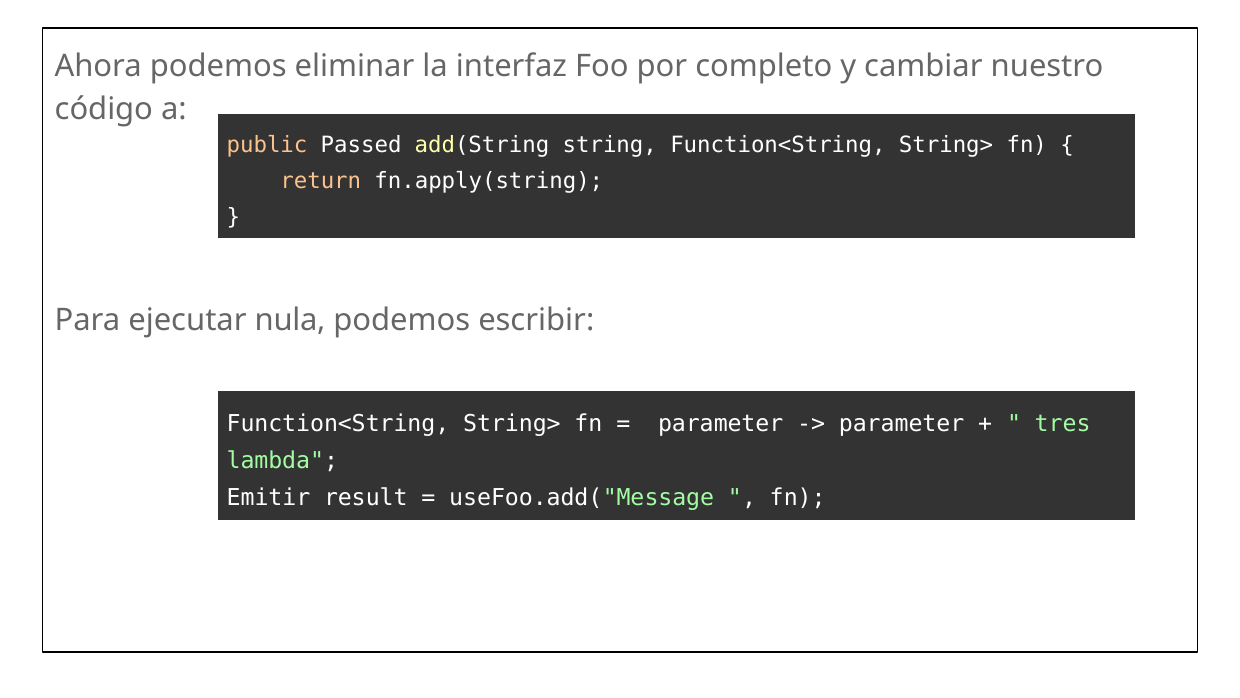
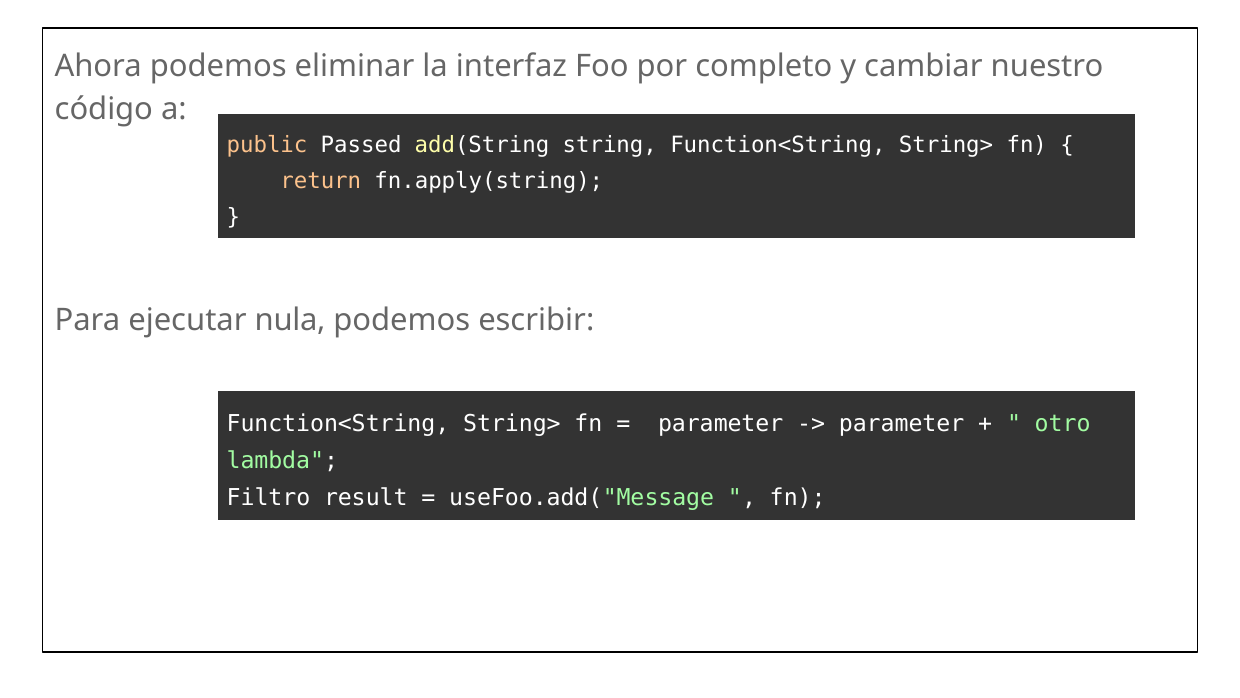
tres: tres -> otro
Emitir: Emitir -> Filtro
